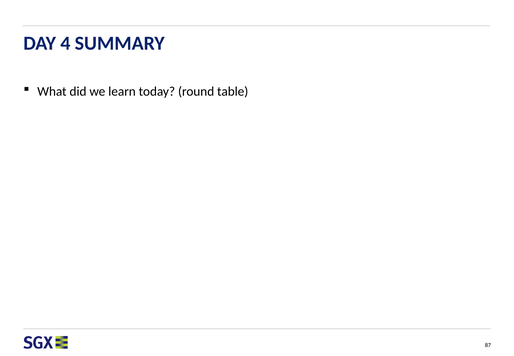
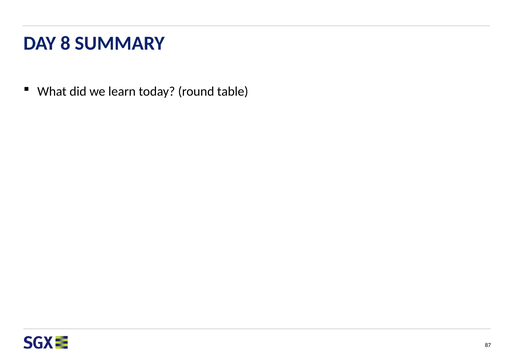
4: 4 -> 8
